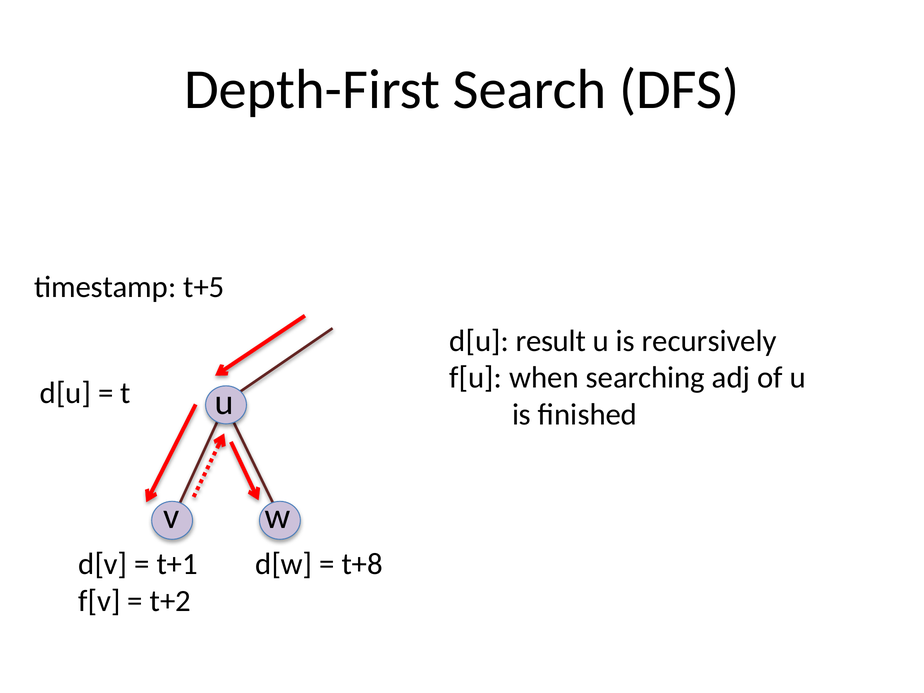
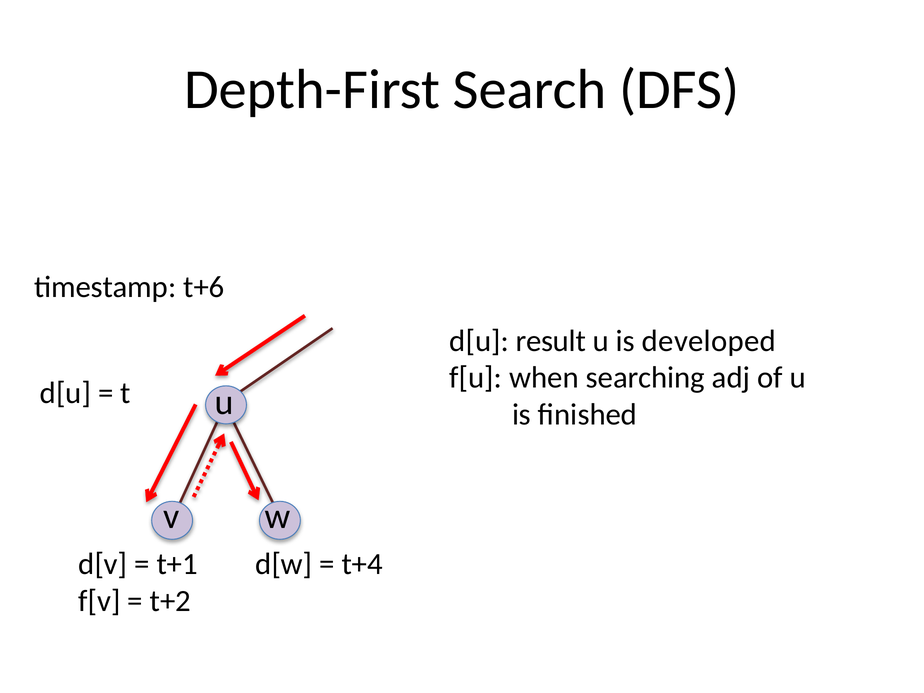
t+5: t+5 -> t+6
recursively: recursively -> developed
t+8: t+8 -> t+4
